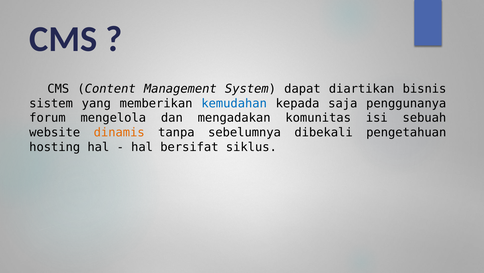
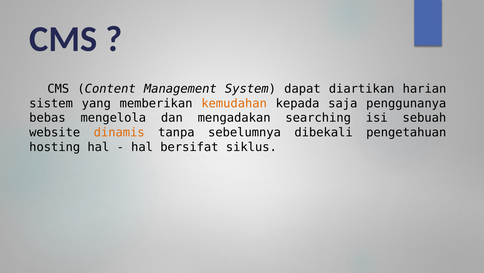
bisnis: bisnis -> harian
kemudahan colour: blue -> orange
forum: forum -> bebas
komunitas: komunitas -> searching
